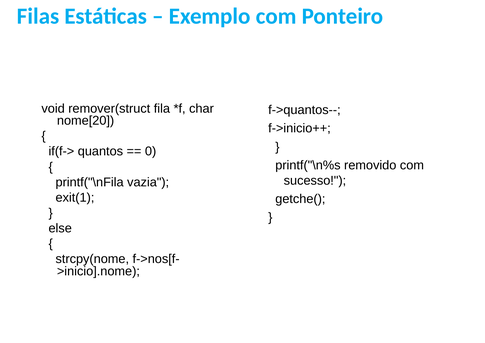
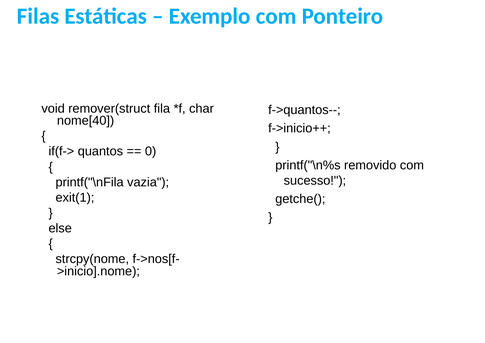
nome[20: nome[20 -> nome[40
